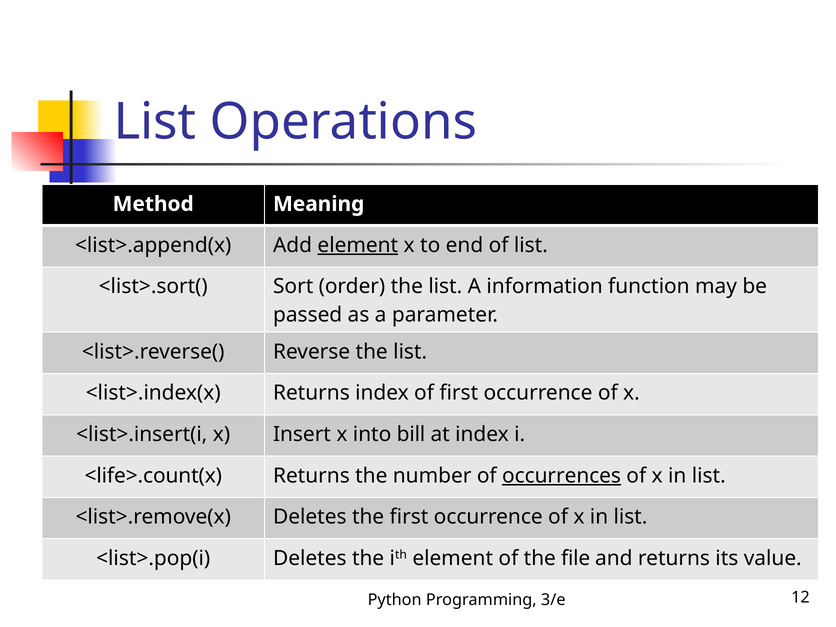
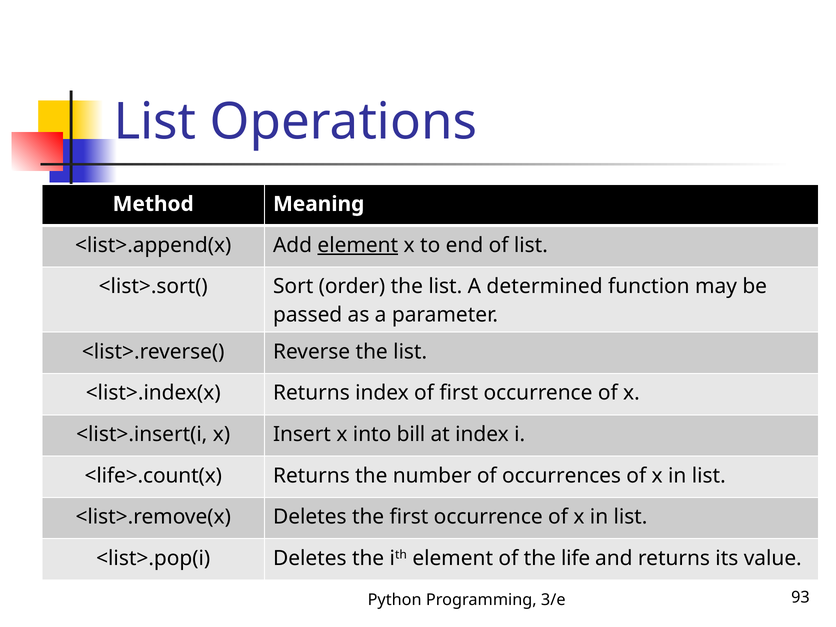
information: information -> determined
occurrences underline: present -> none
file: file -> life
12: 12 -> 93
